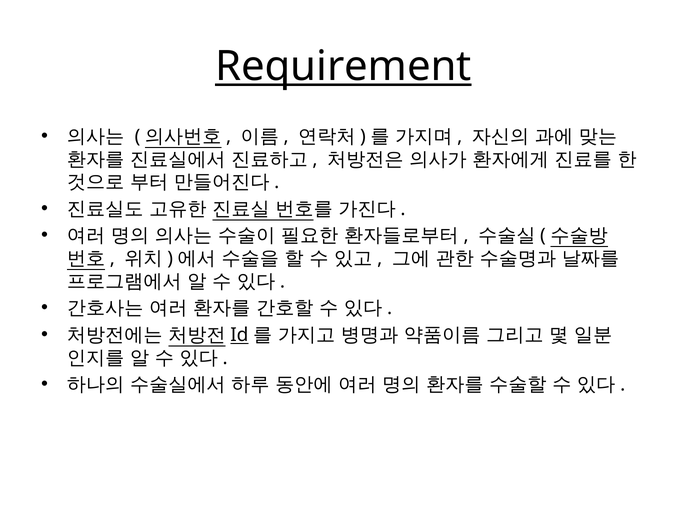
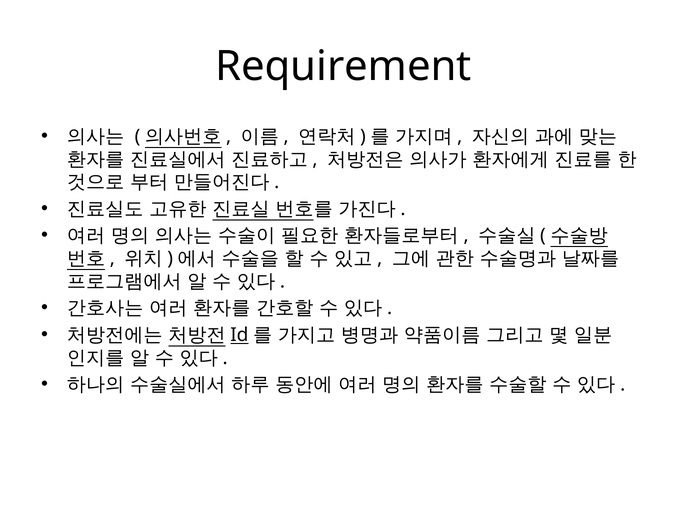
Requirement underline: present -> none
